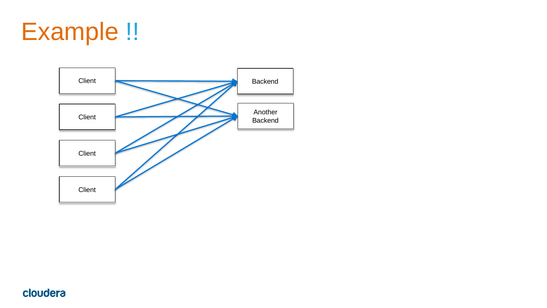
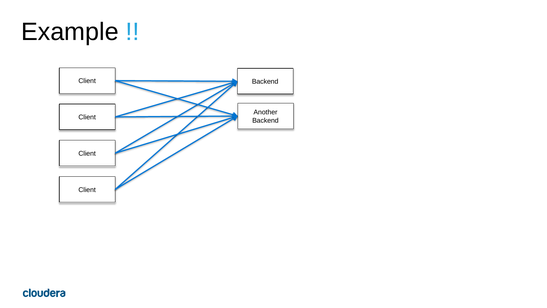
Example colour: orange -> black
